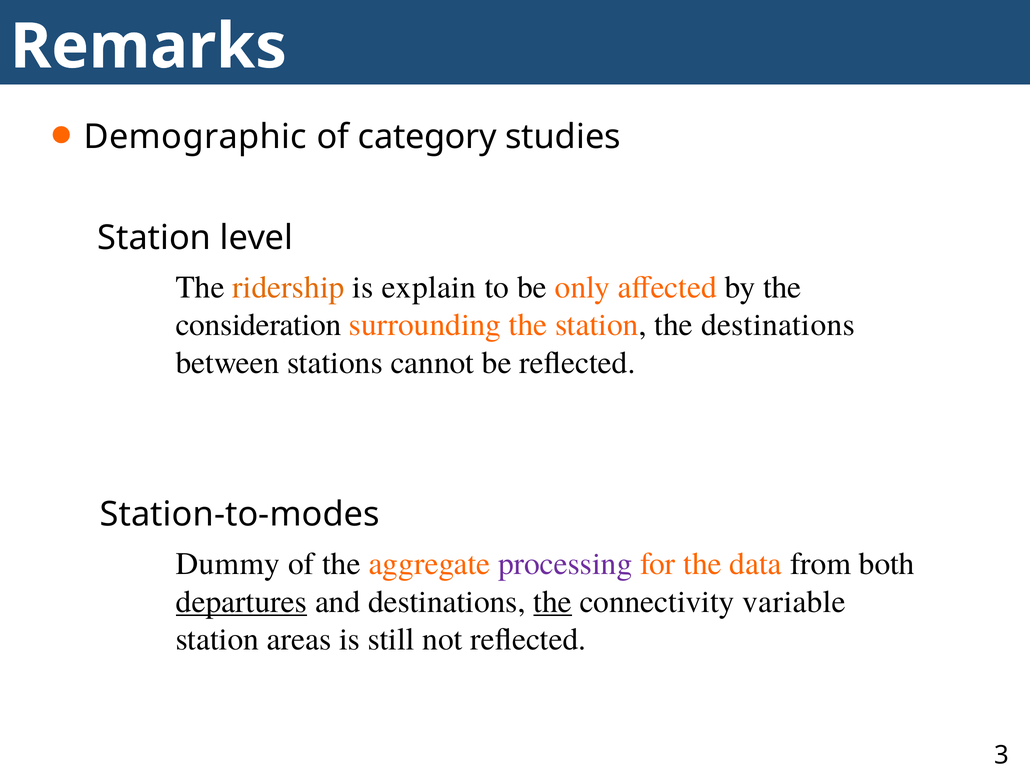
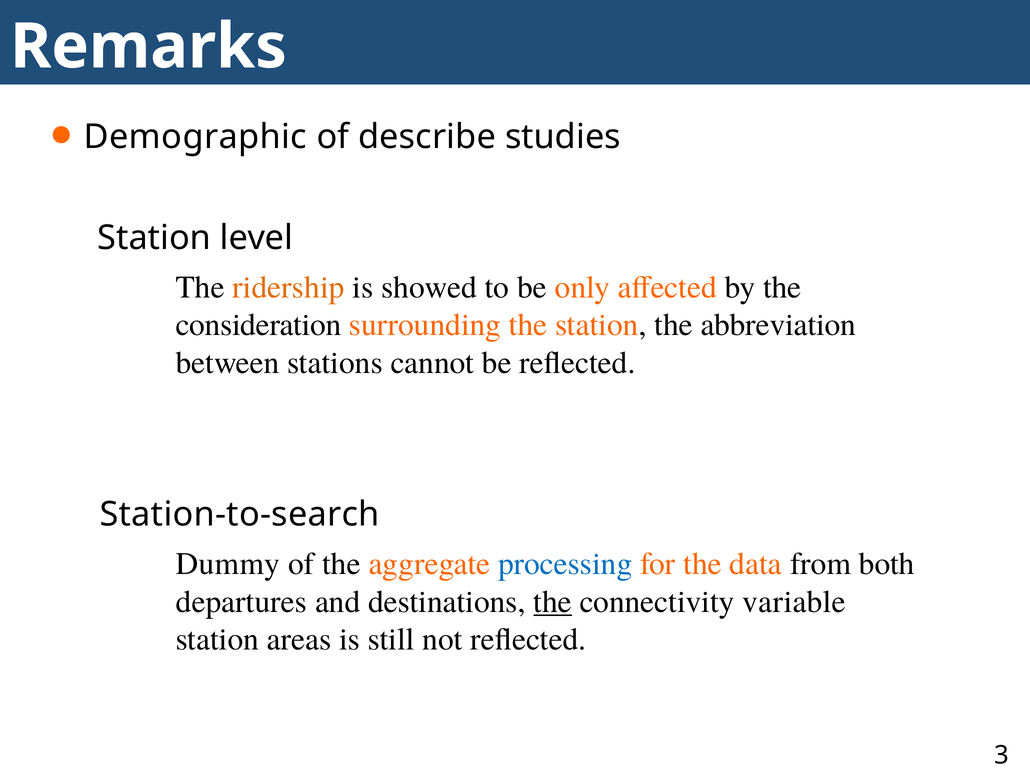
category: category -> describe
explain: explain -> showed
the destinations: destinations -> abbreviation
Station-to-modes: Station-to-modes -> Station-to-search
processing colour: purple -> blue
departures underline: present -> none
